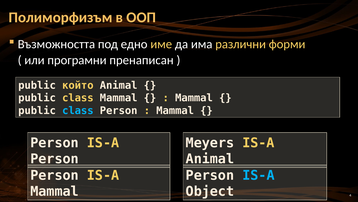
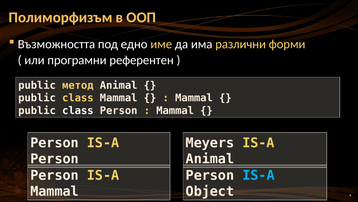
пренаписан: пренаписан -> референтен
който: който -> метод
class at (78, 110) colour: light blue -> white
